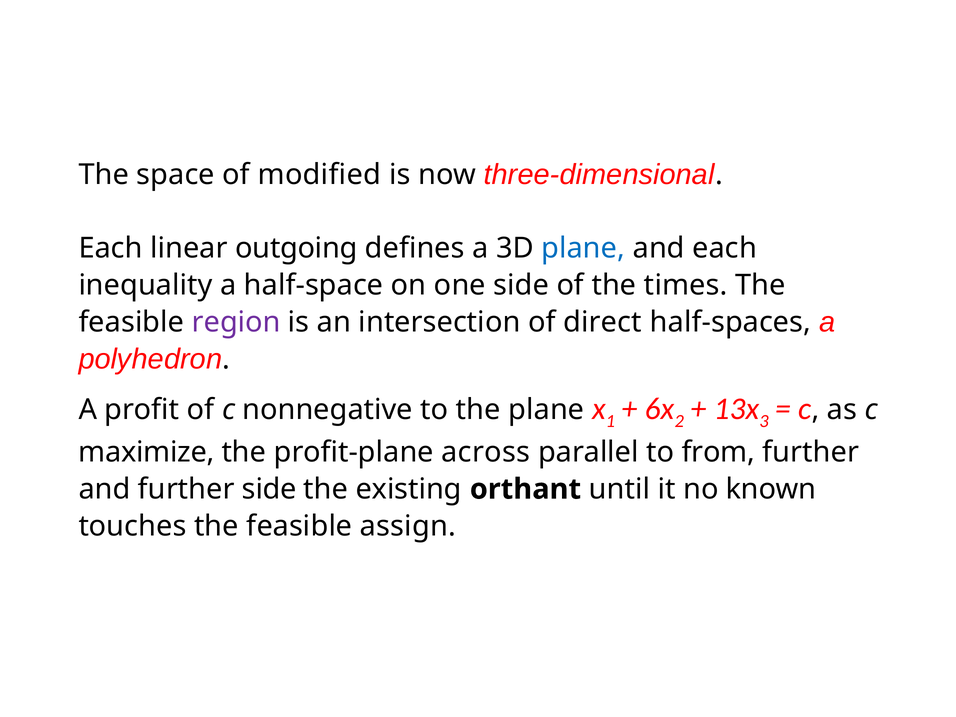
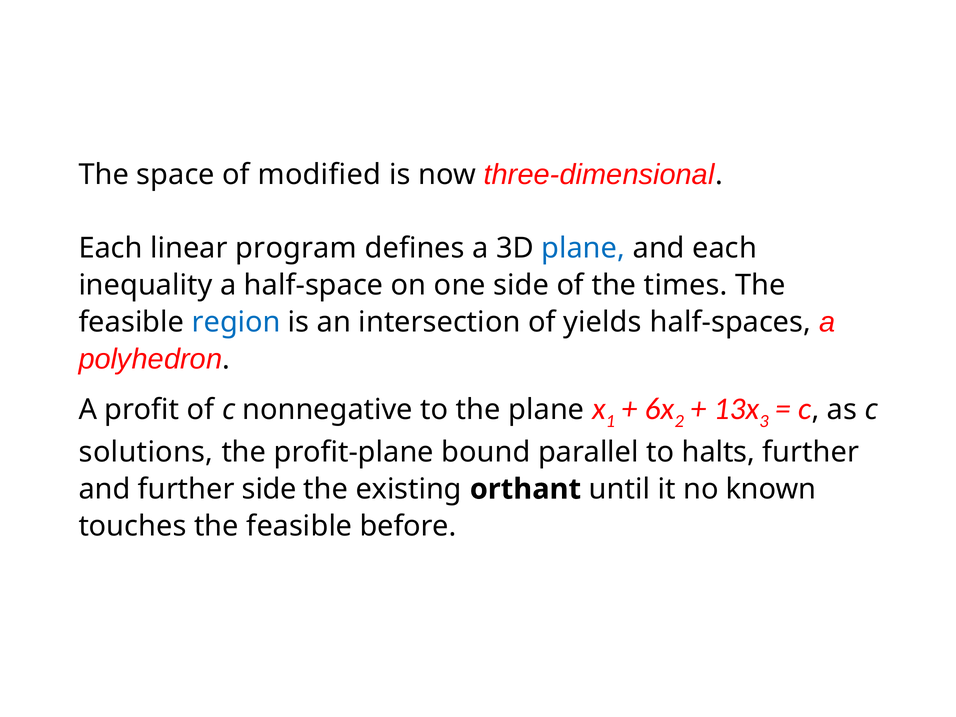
outgoing: outgoing -> program
region colour: purple -> blue
direct: direct -> yields
maximize: maximize -> solutions
across: across -> bound
from: from -> halts
assign: assign -> before
